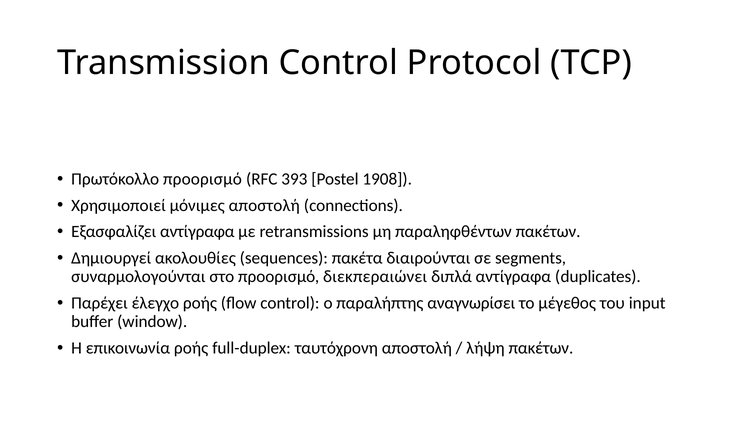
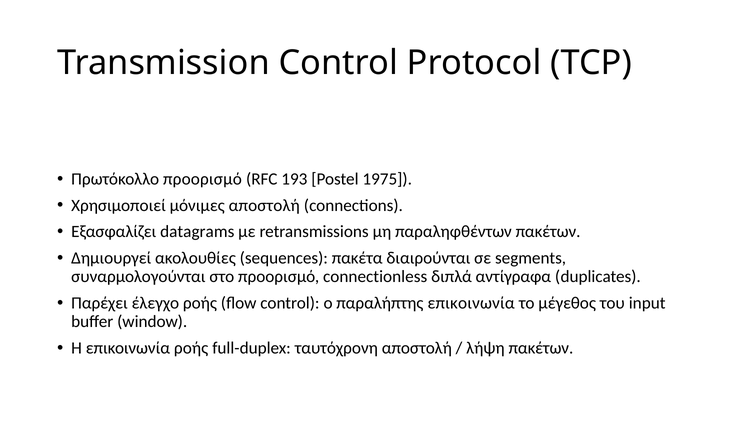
393: 393 -> 193
1908: 1908 -> 1975
Εξασφαλίζει αντίγραφα: αντίγραφα -> datagrams
διεκπεραιώνει: διεκπεραιώνει -> connectionless
παραλήπτης αναγνωρίσει: αναγνωρίσει -> επικοινωνία
